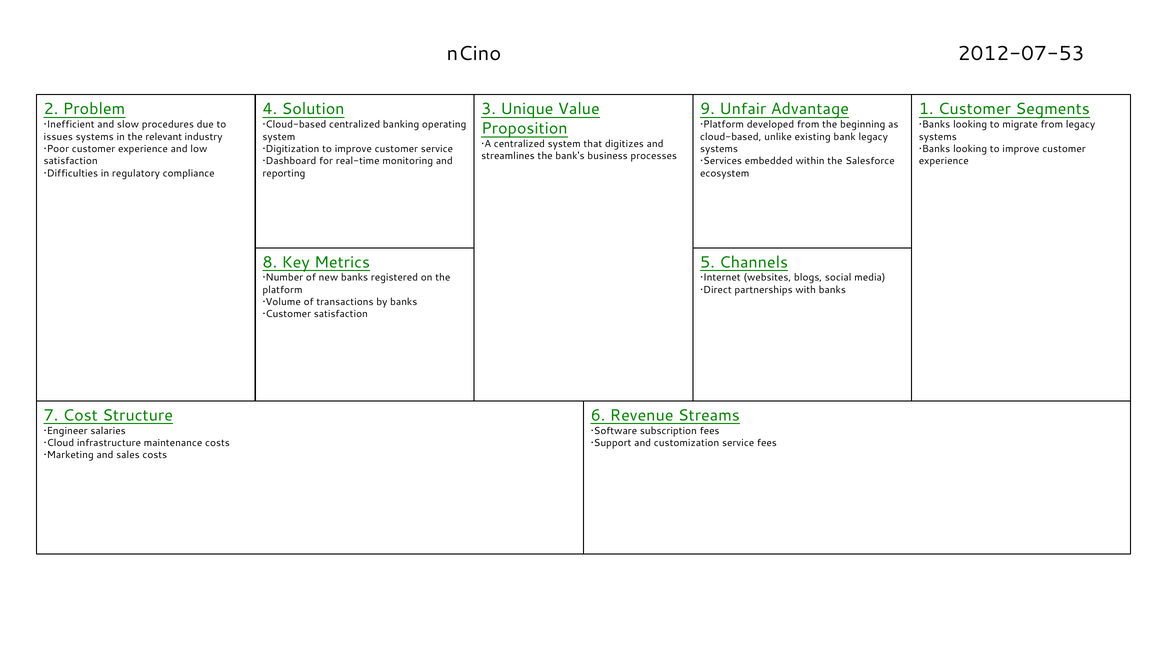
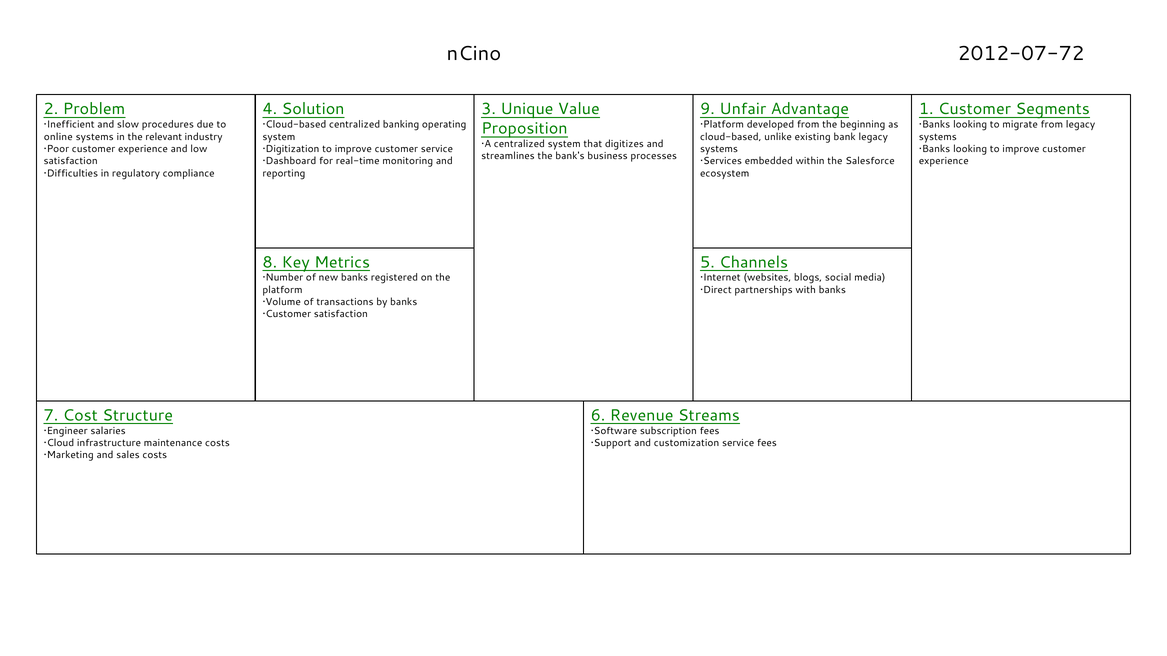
2012-07-53: 2012-07-53 -> 2012-07-72
issues: issues -> online
